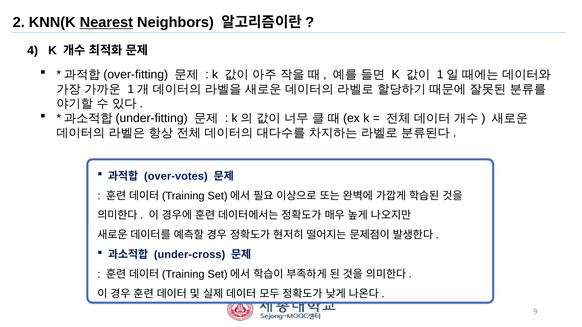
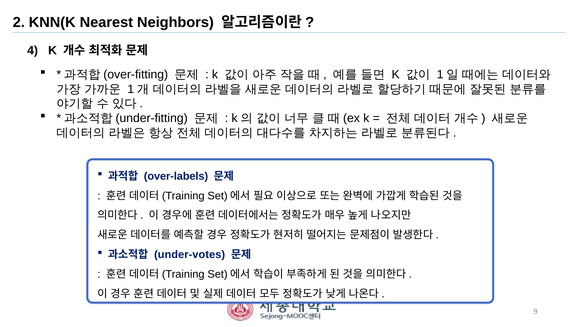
Nearest underline: present -> none
over-votes: over-votes -> over-labels
under-cross: under-cross -> under-votes
